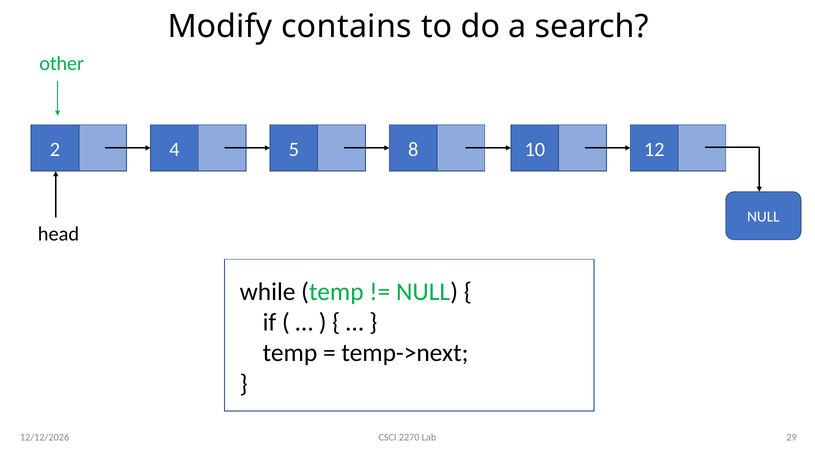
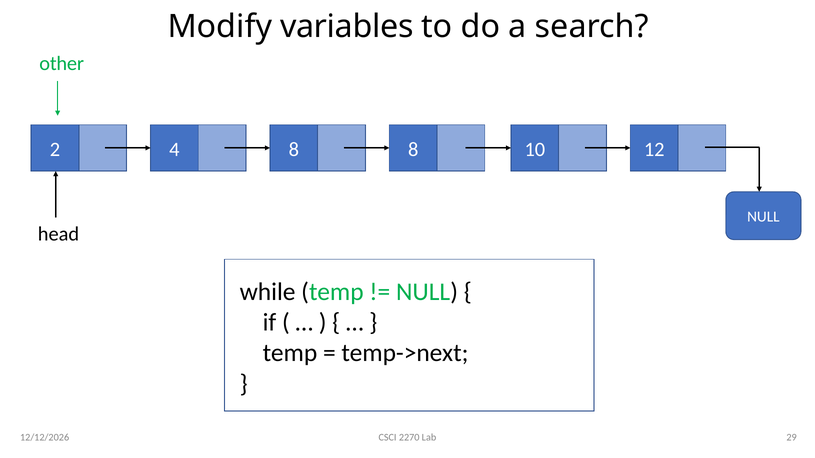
contains: contains -> variables
4 5: 5 -> 8
